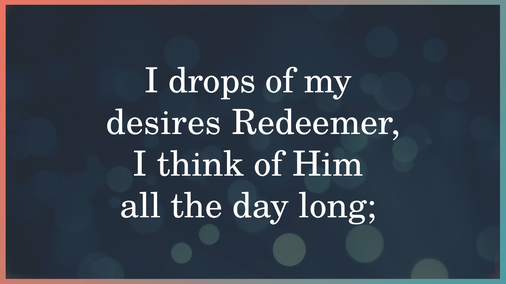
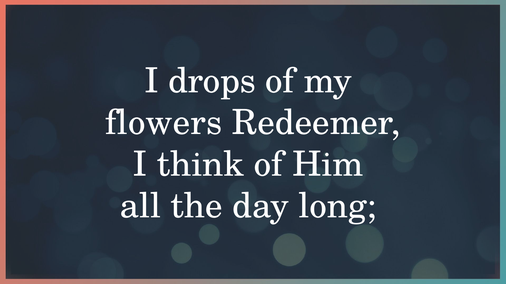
desires: desires -> flowers
